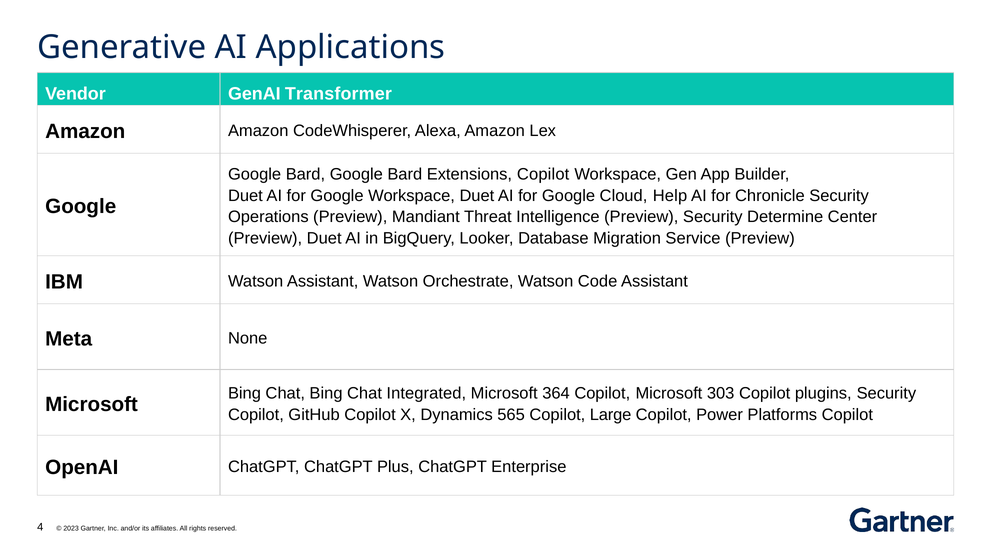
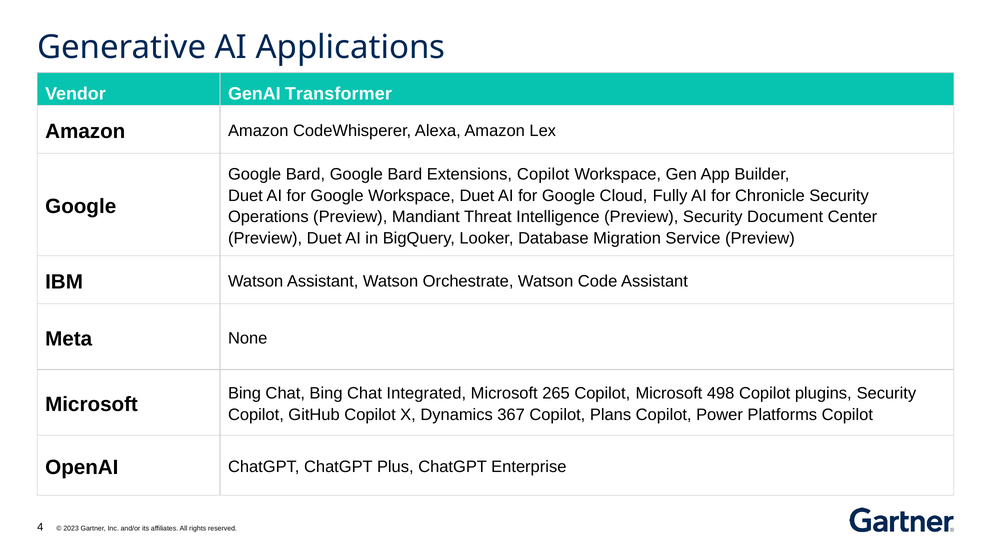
Help: Help -> Fully
Determine: Determine -> Document
364: 364 -> 265
303: 303 -> 498
565: 565 -> 367
Large: Large -> Plans
